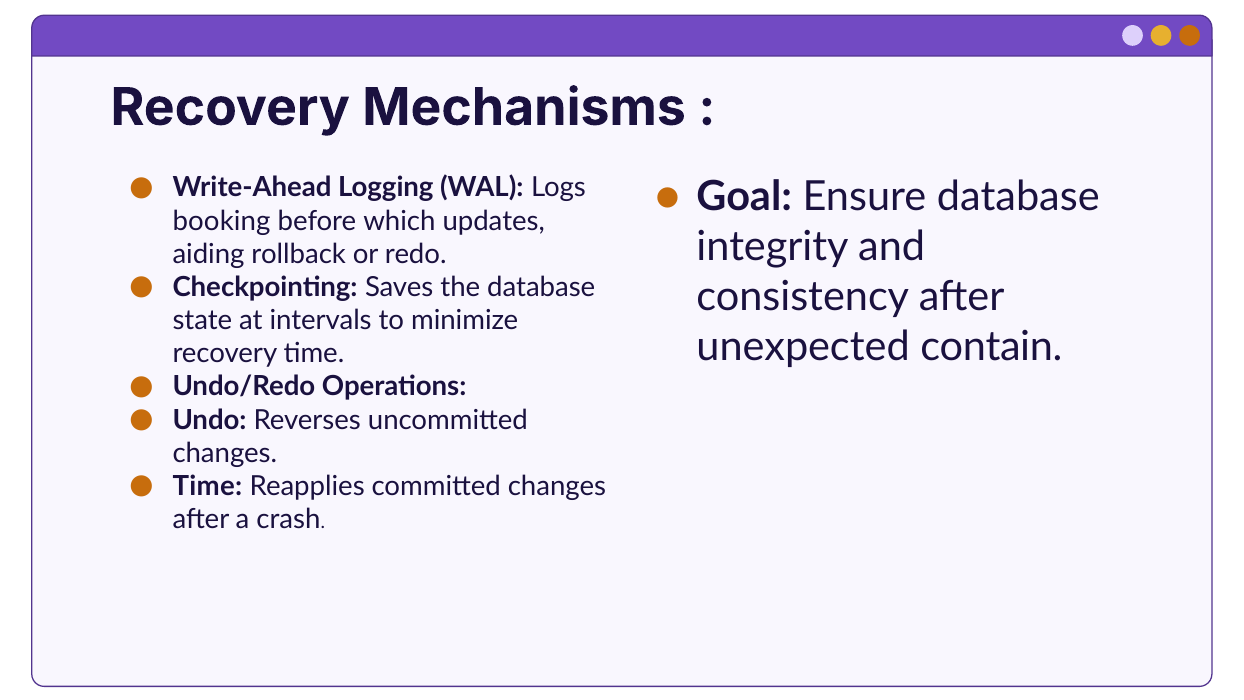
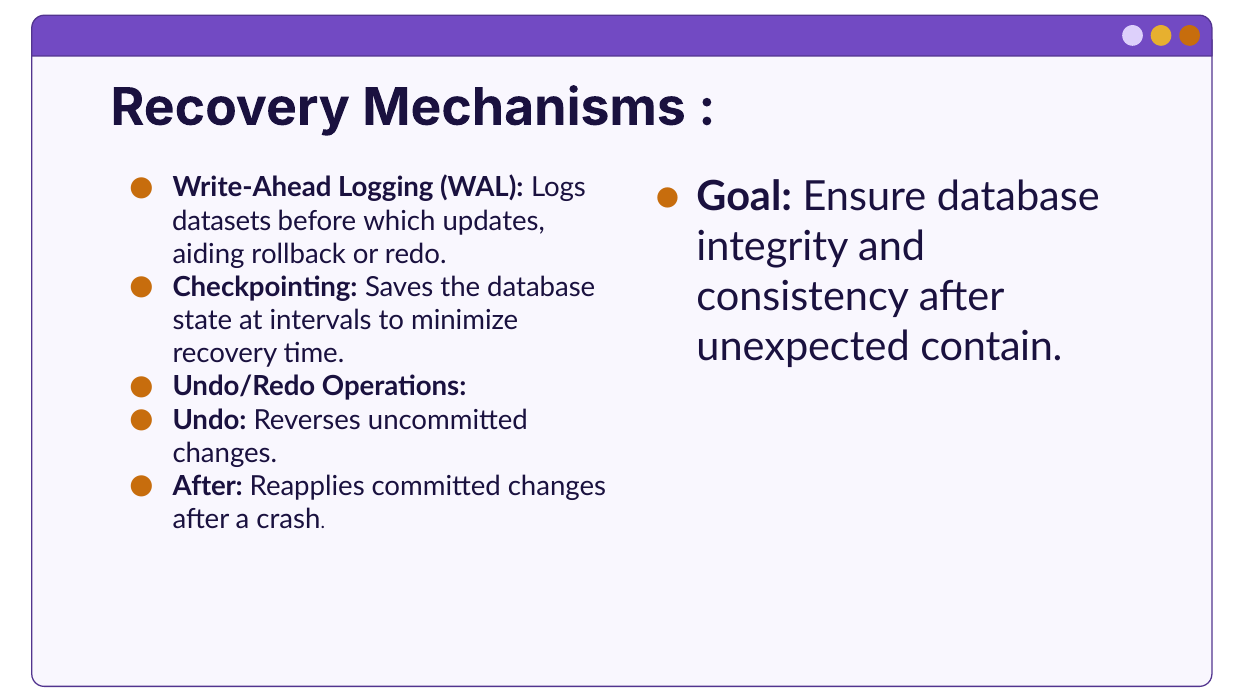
booking: booking -> datasets
Time at (207, 486): Time -> After
